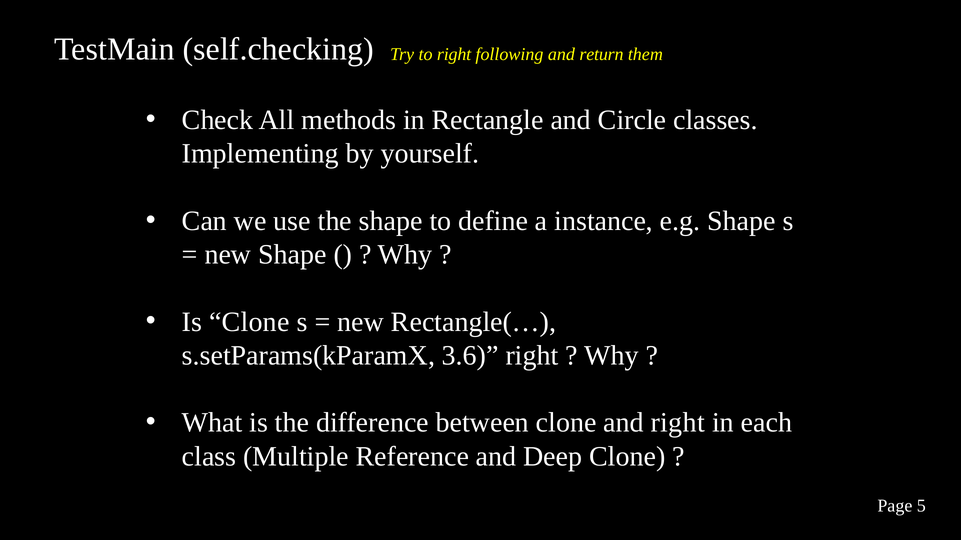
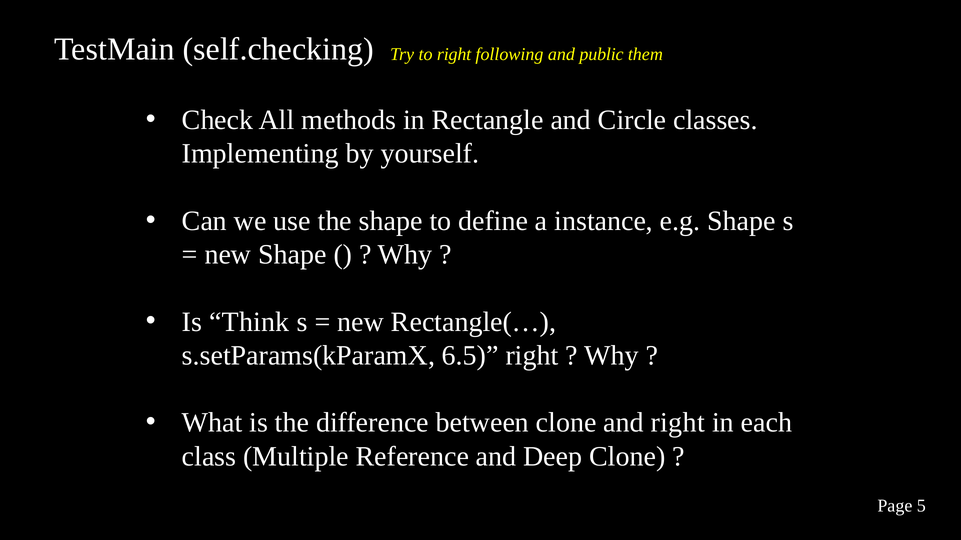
return: return -> public
Is Clone: Clone -> Think
3.6: 3.6 -> 6.5
